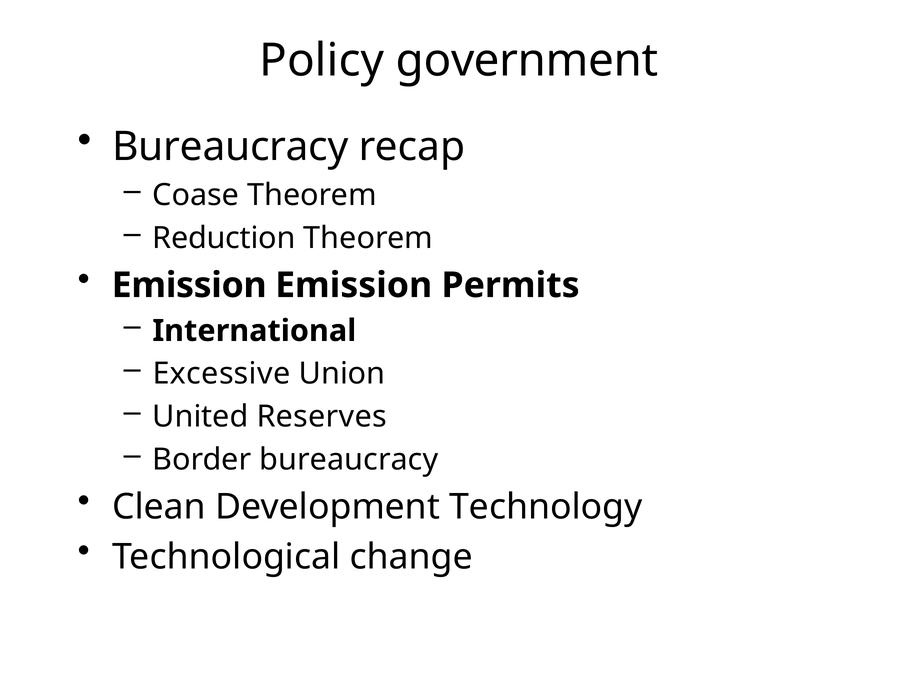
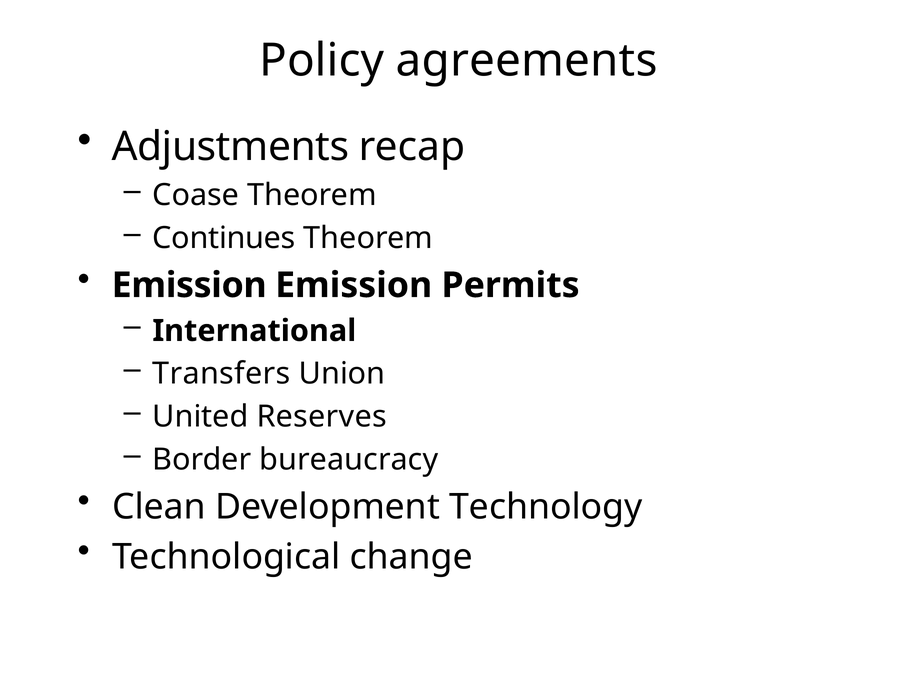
government: government -> agreements
Bureaucracy at (230, 147): Bureaucracy -> Adjustments
Reduction: Reduction -> Continues
Excessive: Excessive -> Transfers
